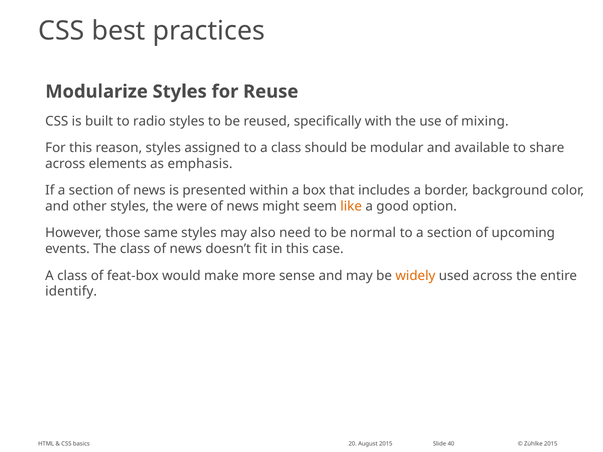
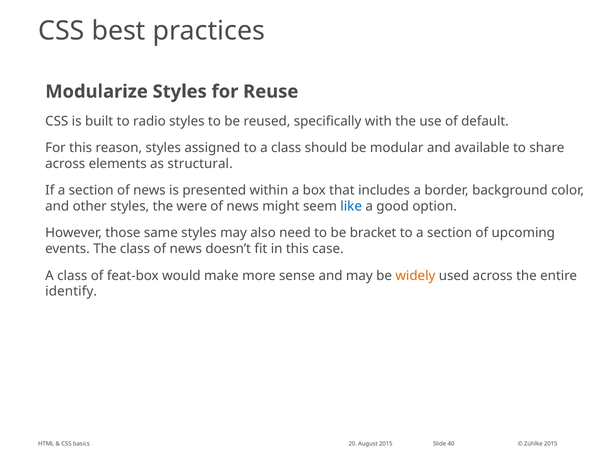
mixing: mixing -> default
emphasis: emphasis -> structural
like colour: orange -> blue
normal: normal -> bracket
